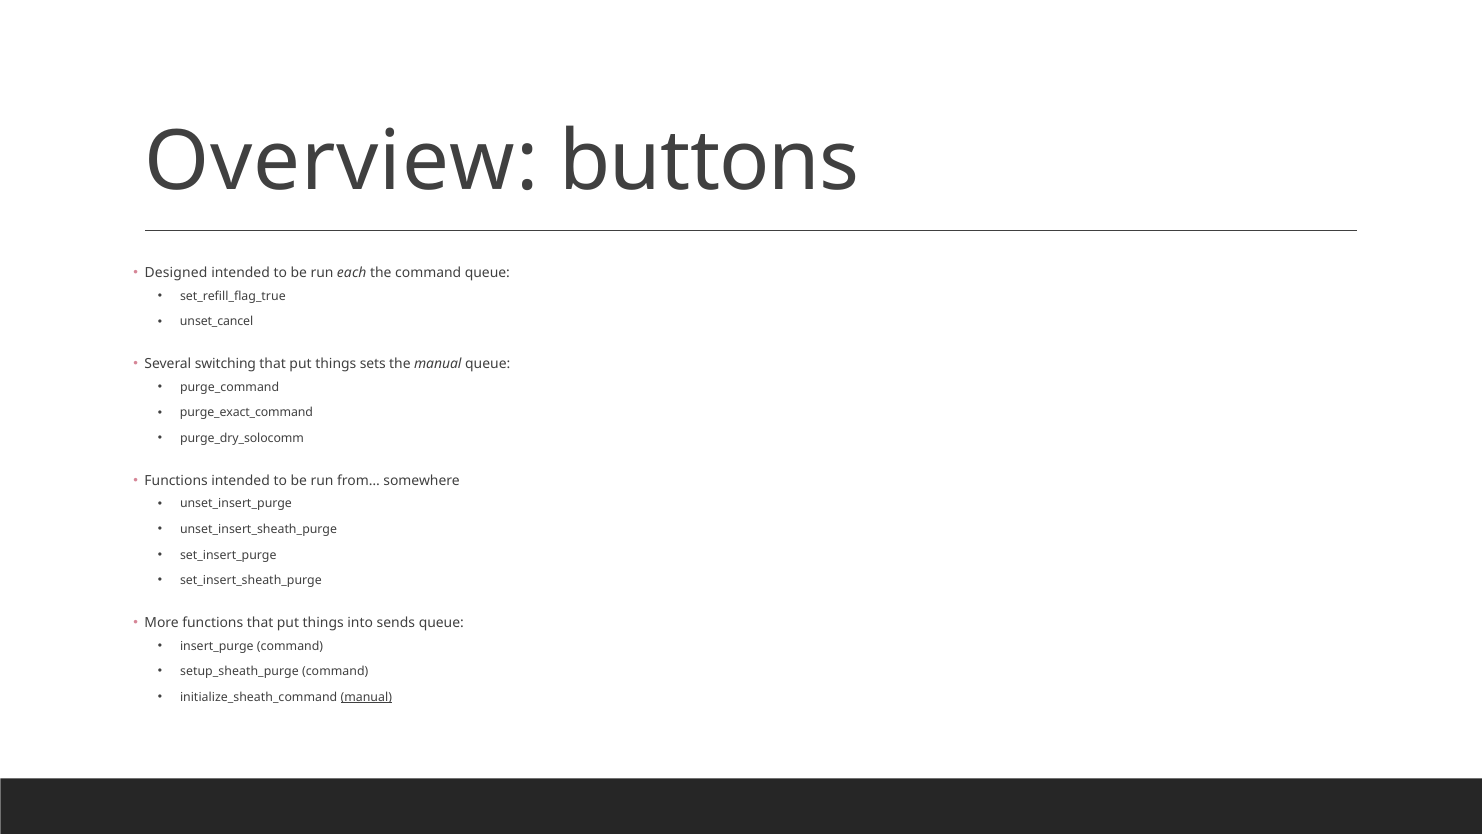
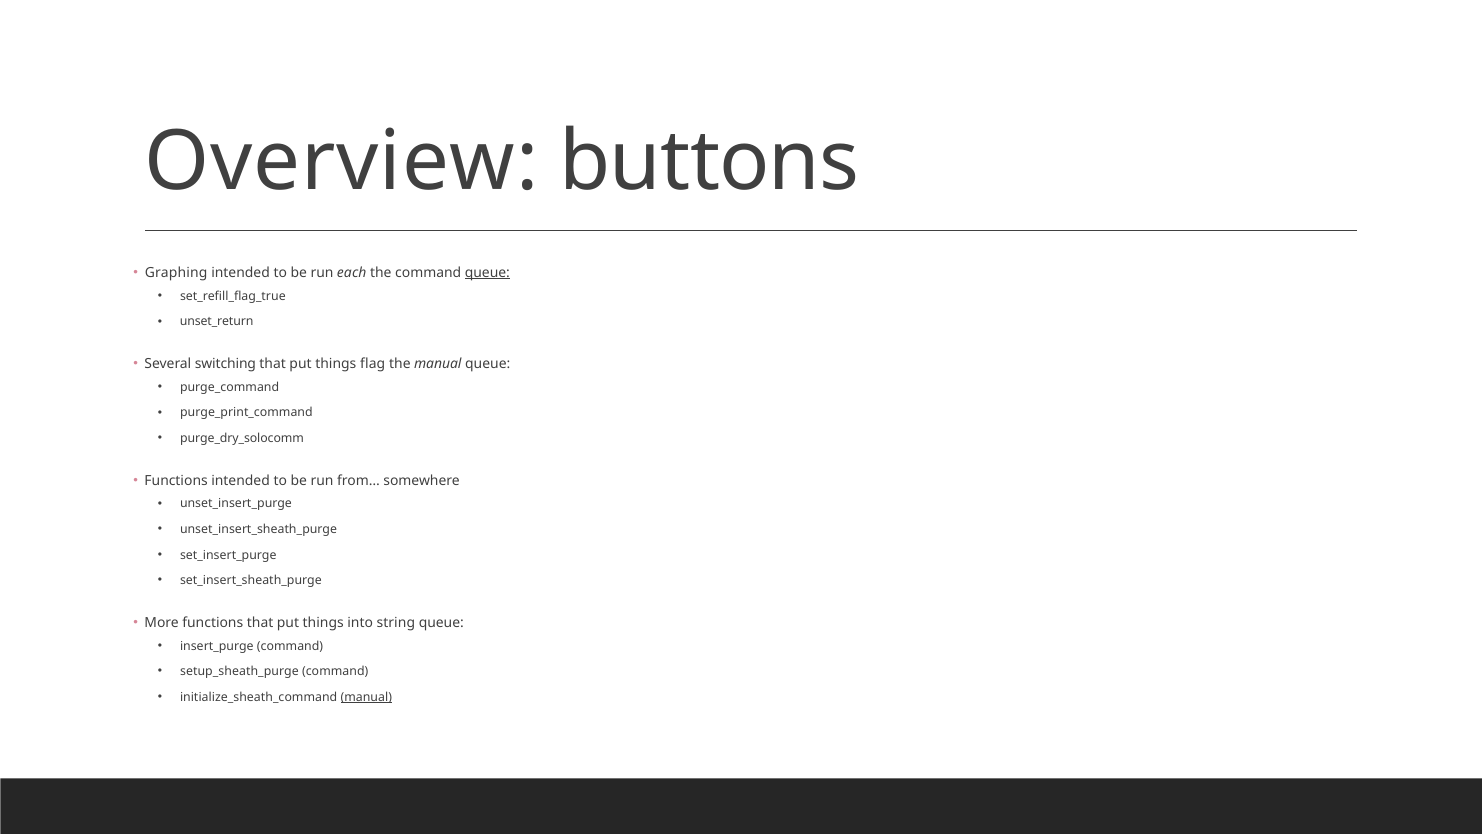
Designed: Designed -> Graphing
queue at (487, 273) underline: none -> present
unset_cancel: unset_cancel -> unset_return
sets: sets -> flag
purge_exact_command: purge_exact_command -> purge_print_command
sends: sends -> string
